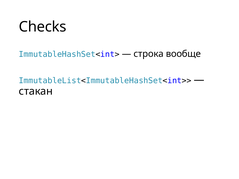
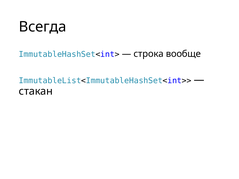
Checks: Checks -> Всегда
